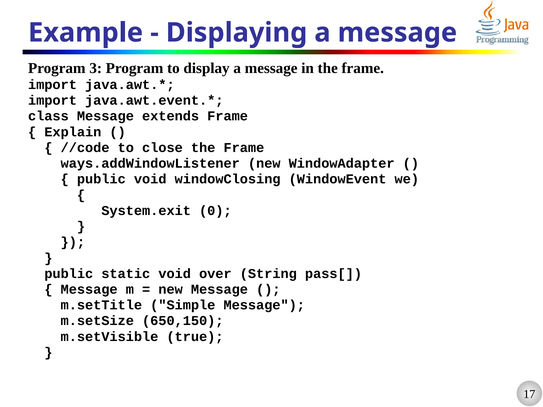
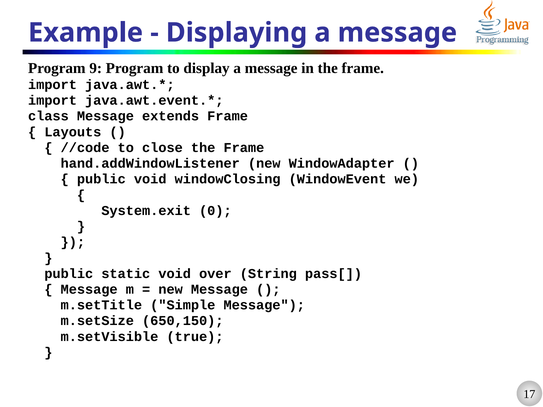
3: 3 -> 9
Explain: Explain -> Layouts
ways.addWindowListener: ways.addWindowListener -> hand.addWindowListener
